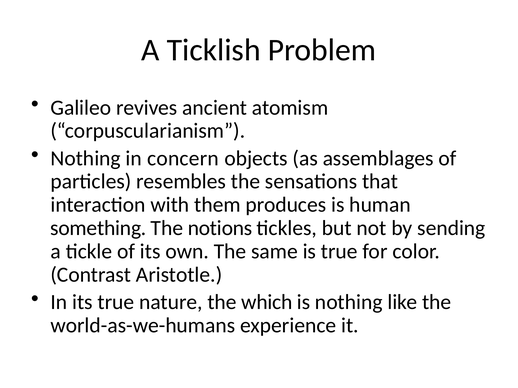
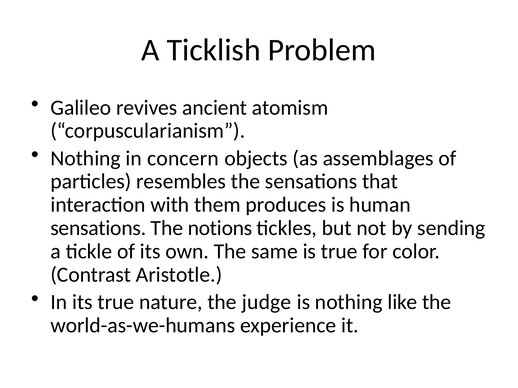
something at (98, 228): something -> sensations
which: which -> judge
